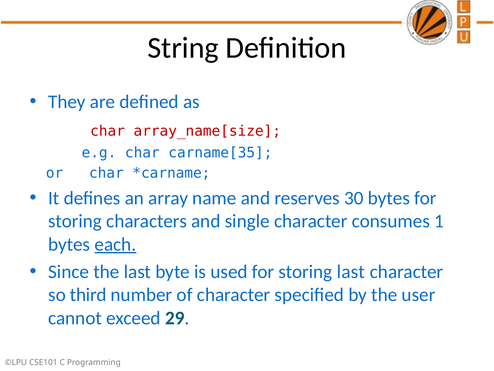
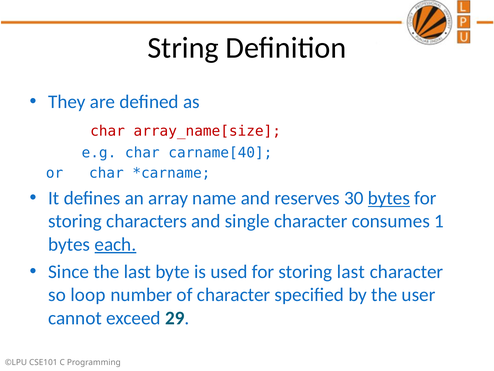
carname[35: carname[35 -> carname[40
bytes at (389, 198) underline: none -> present
third: third -> loop
